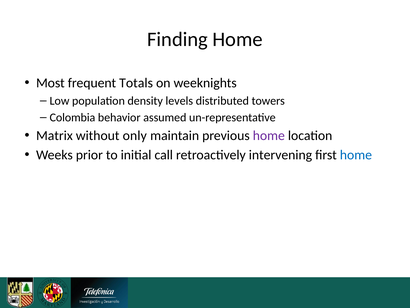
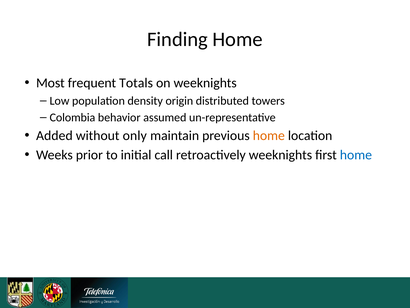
levels: levels -> origin
Matrix: Matrix -> Added
home at (269, 136) colour: purple -> orange
retroactively intervening: intervening -> weeknights
